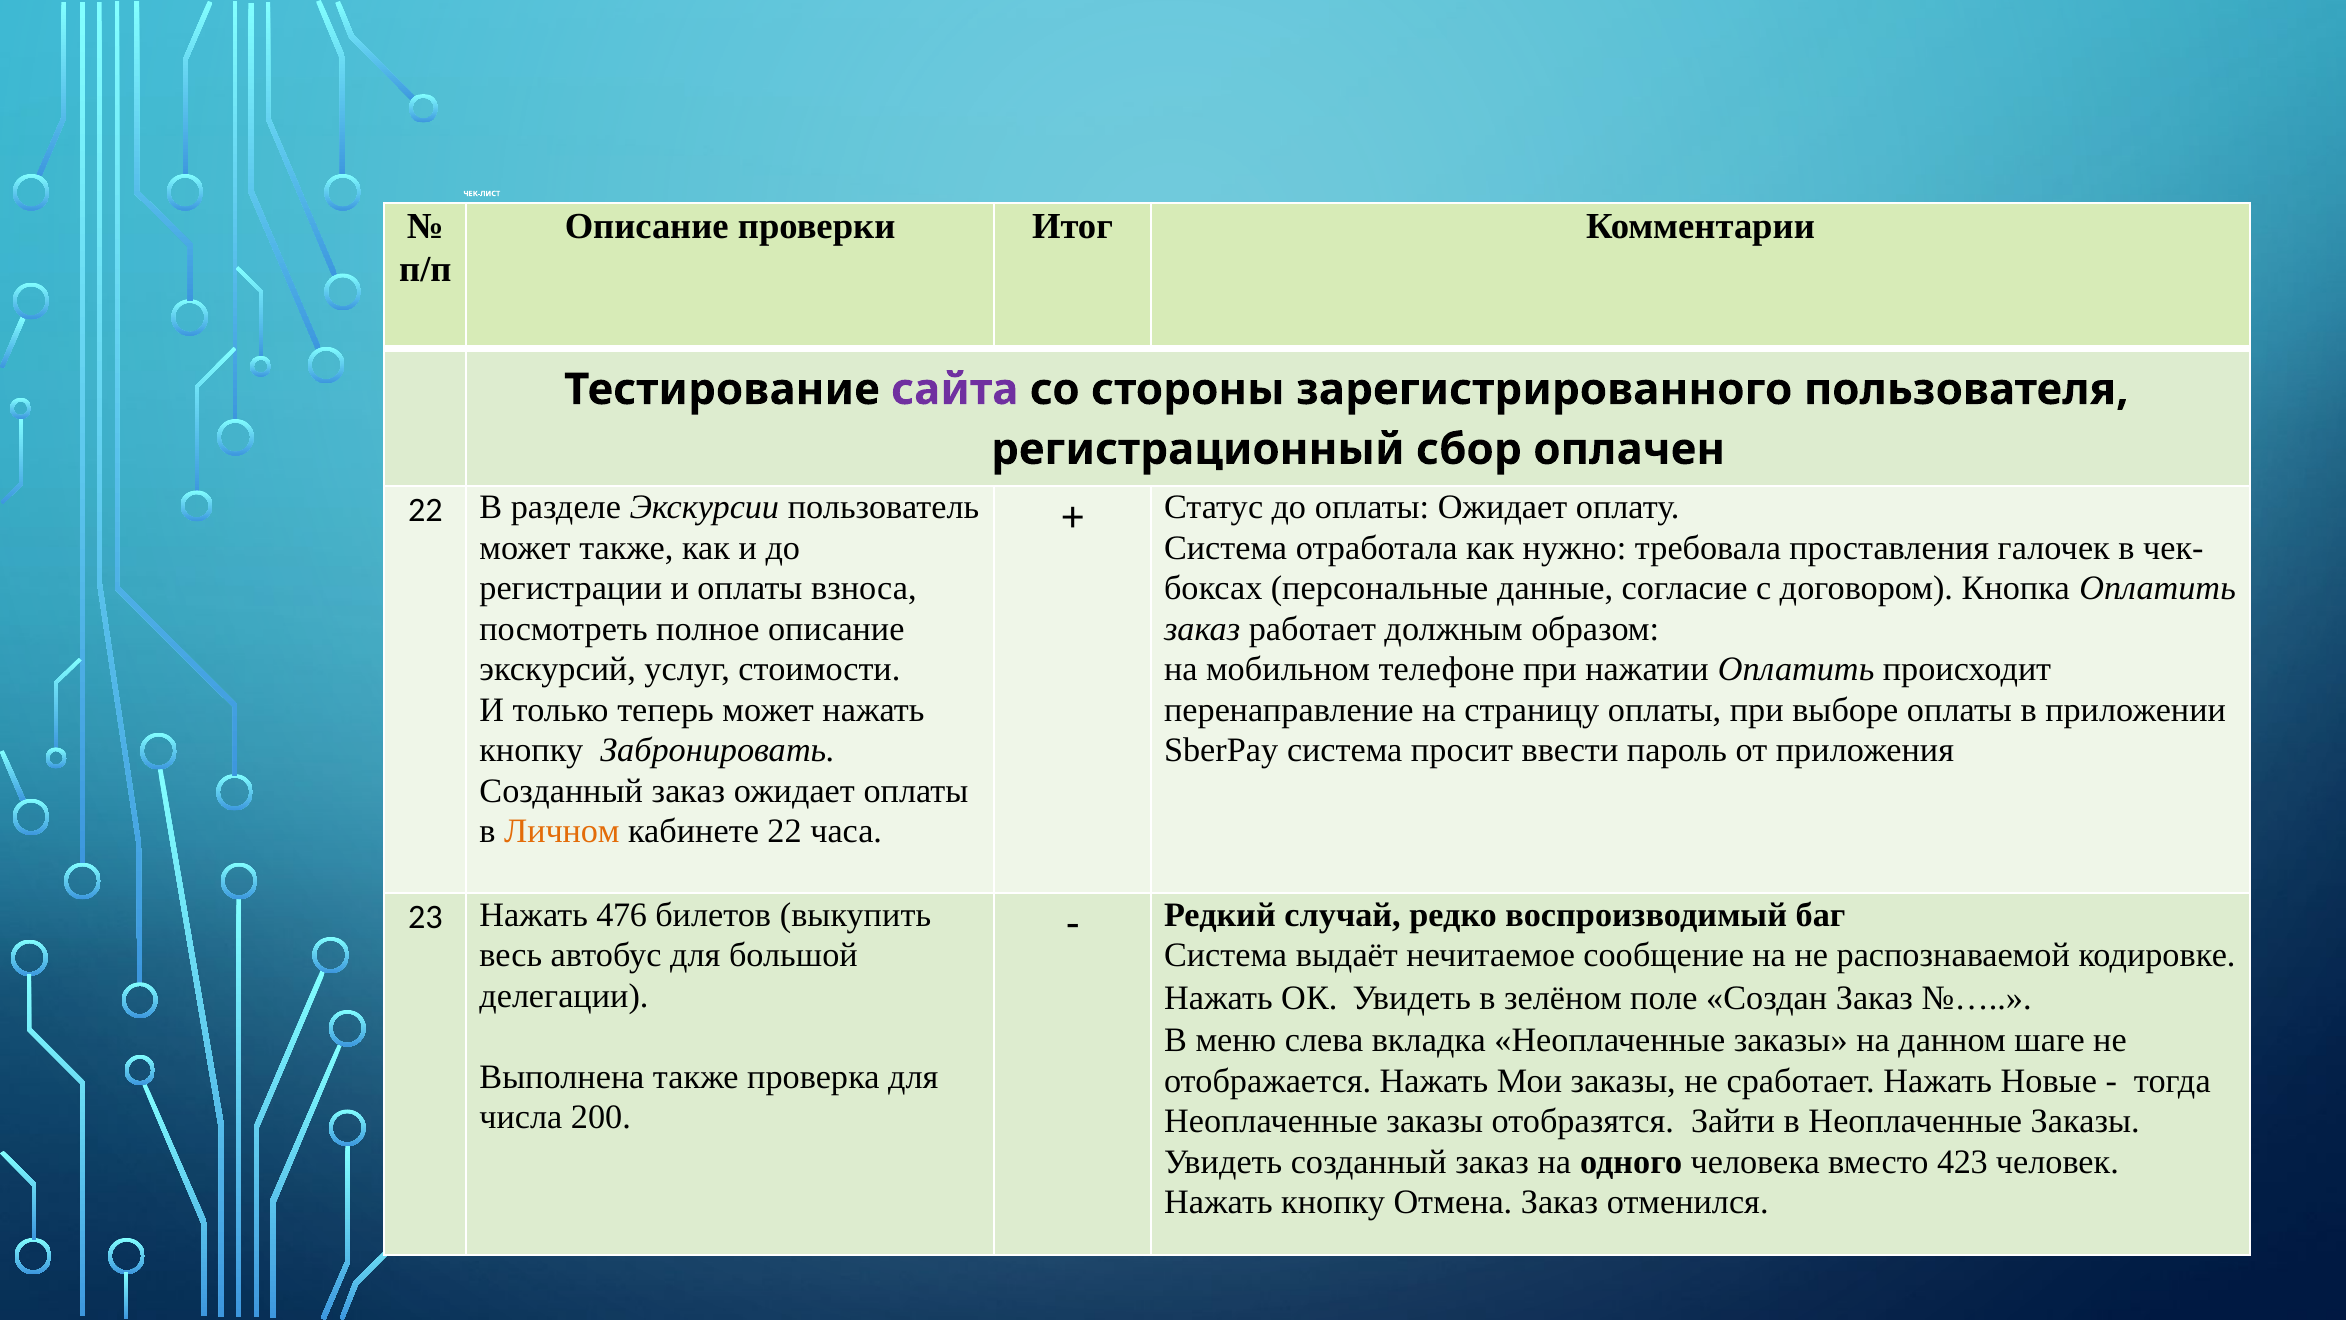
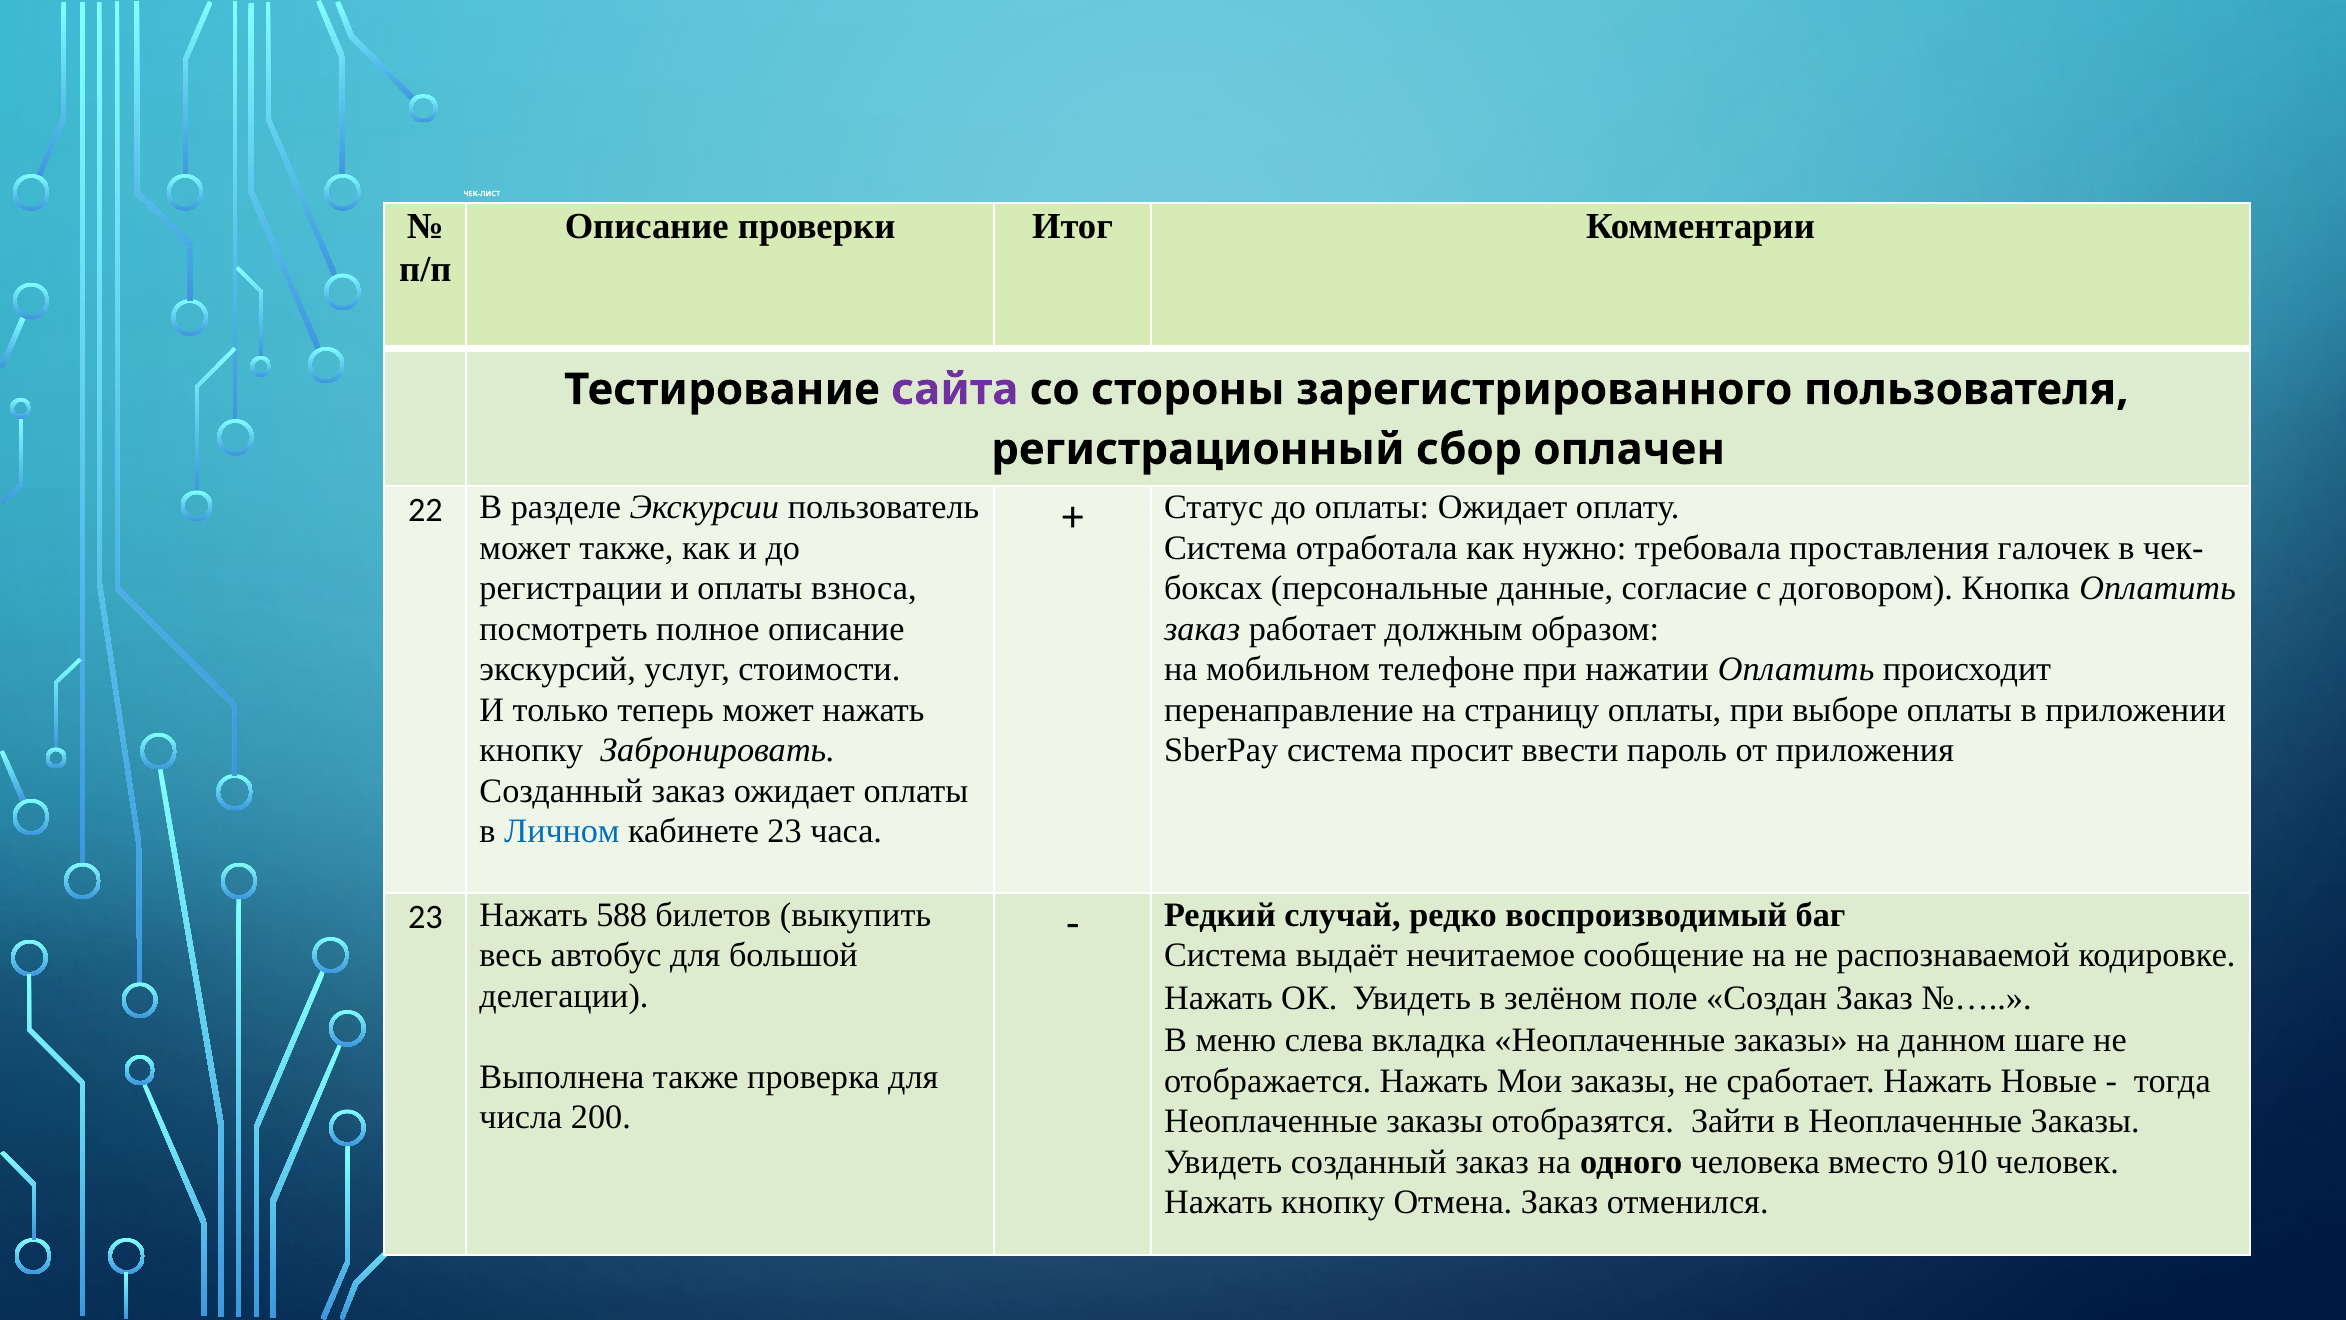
Личном colour: orange -> blue
кабинете 22: 22 -> 23
476: 476 -> 588
423: 423 -> 910
